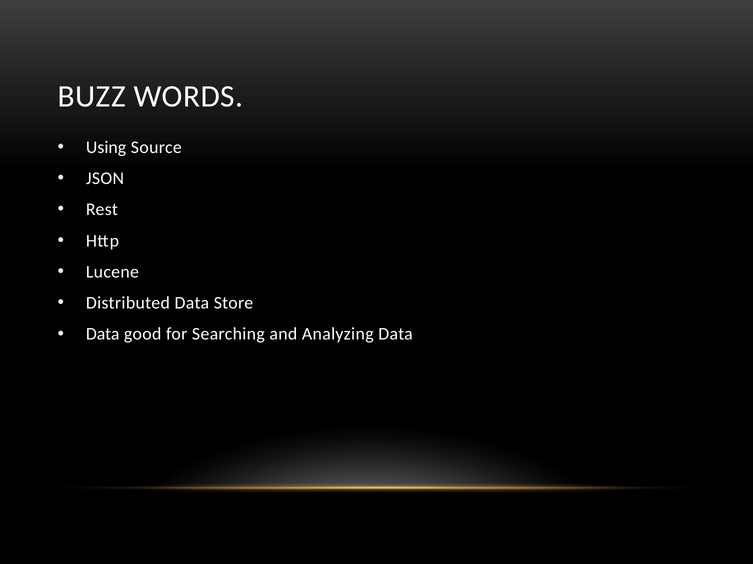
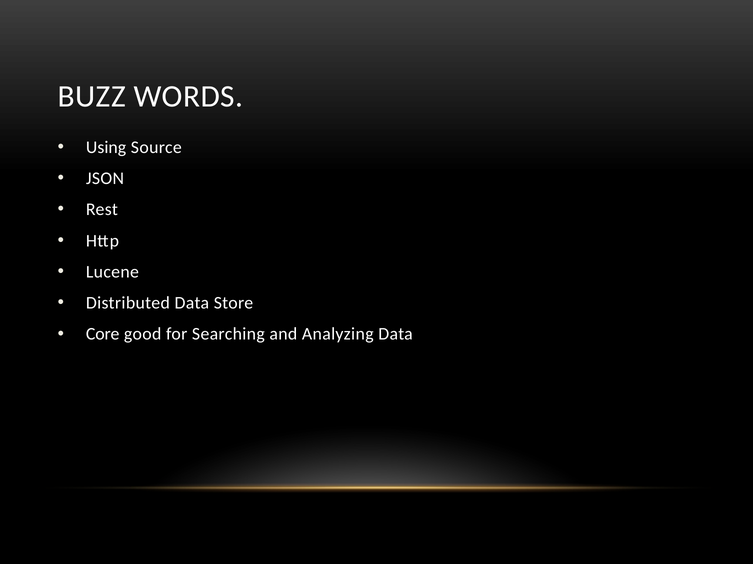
Data at (103, 335): Data -> Core
